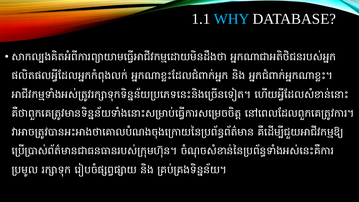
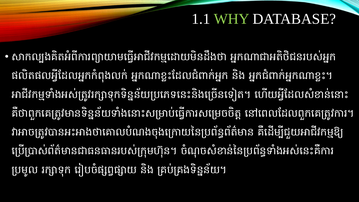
WHY colour: light blue -> light green
